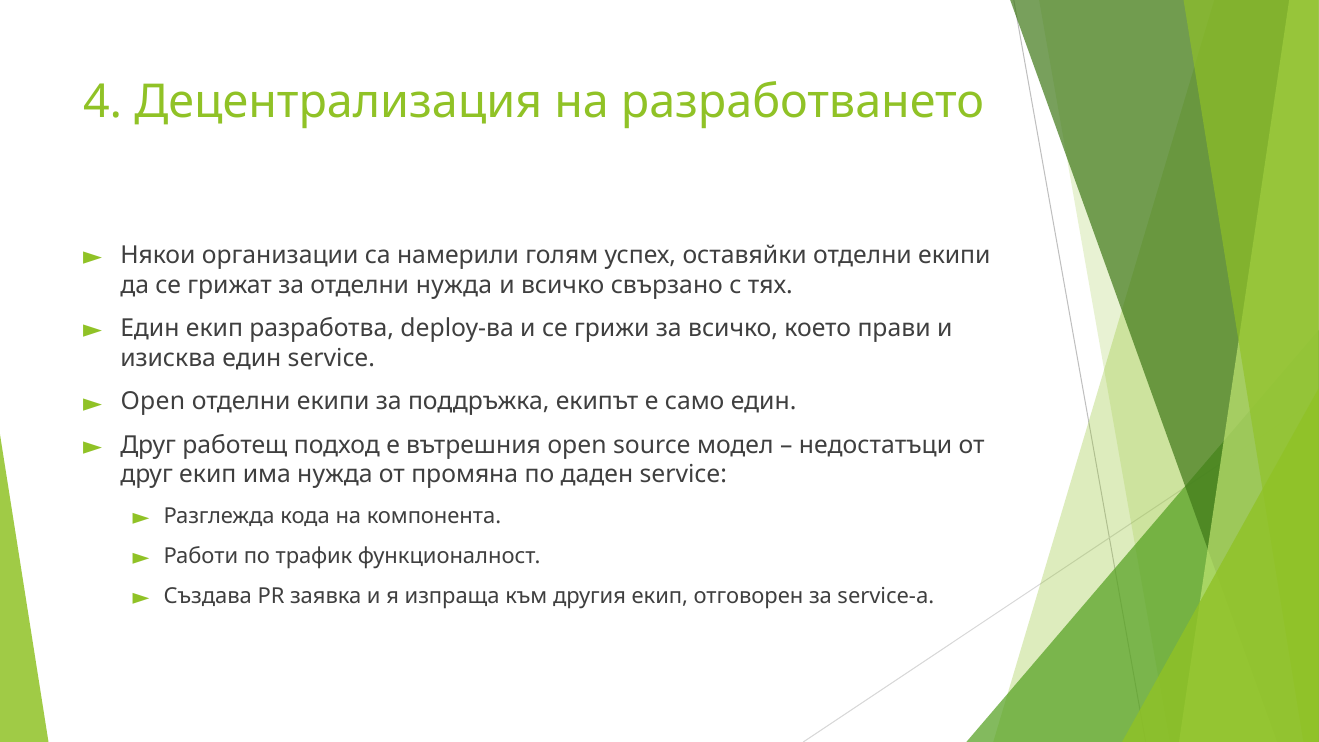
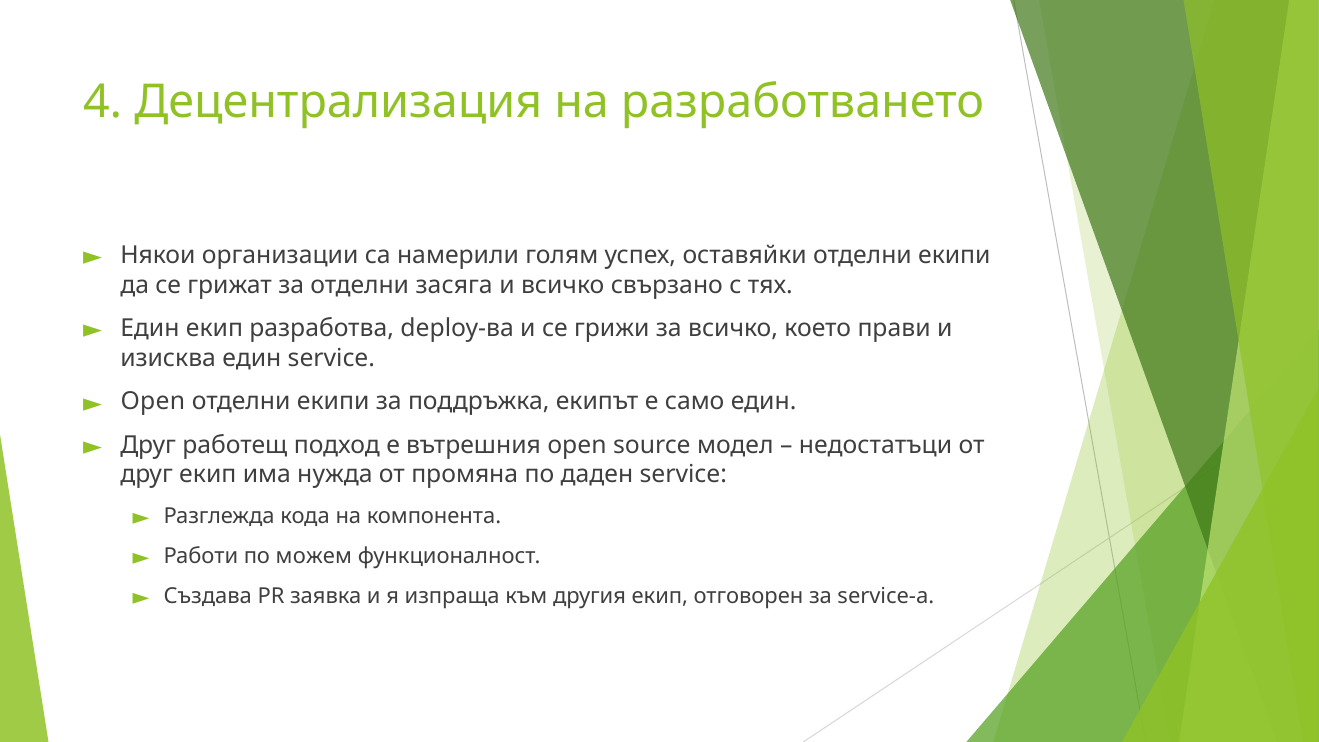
отделни нужда: нужда -> засяга
трафик: трафик -> можем
